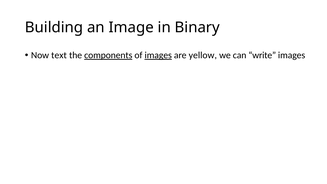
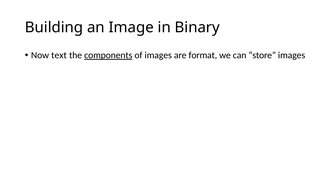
images at (158, 55) underline: present -> none
yellow: yellow -> format
write: write -> store
